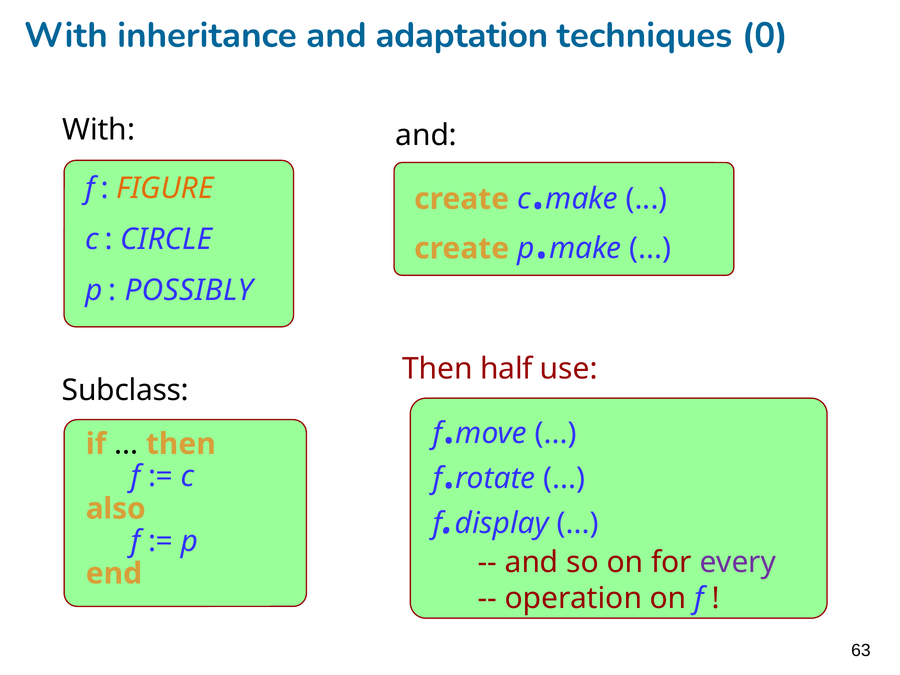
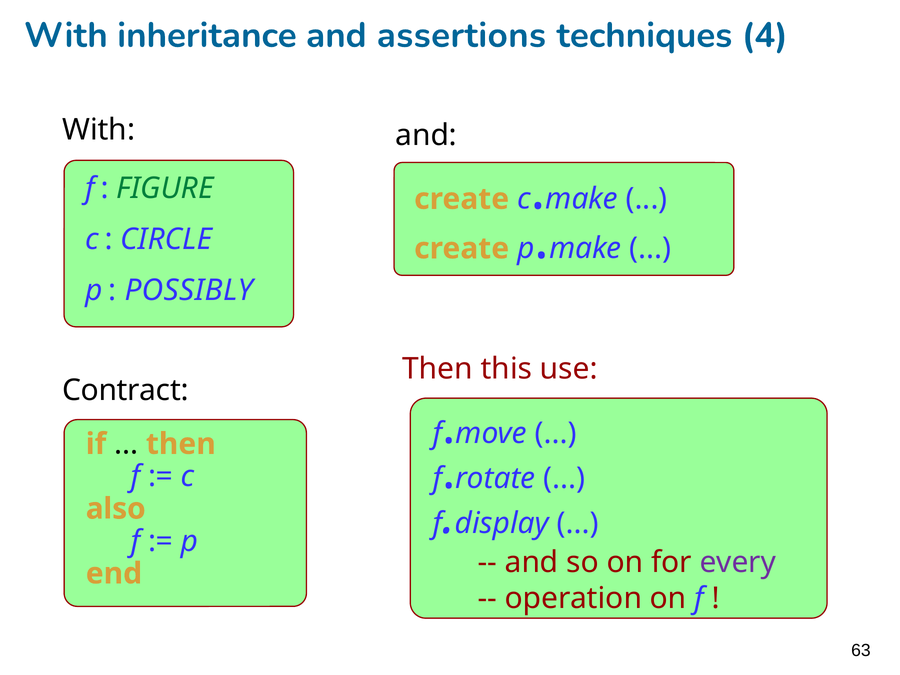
adaptation: adaptation -> assertions
0: 0 -> 4
FIGURE colour: orange -> green
half: half -> this
Subclass: Subclass -> Contract
